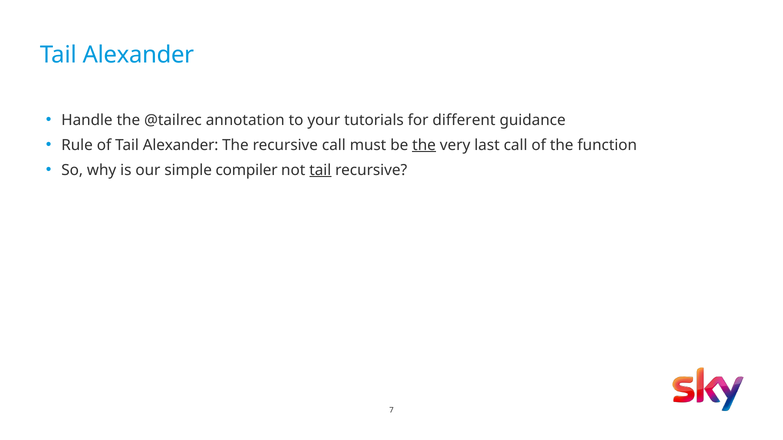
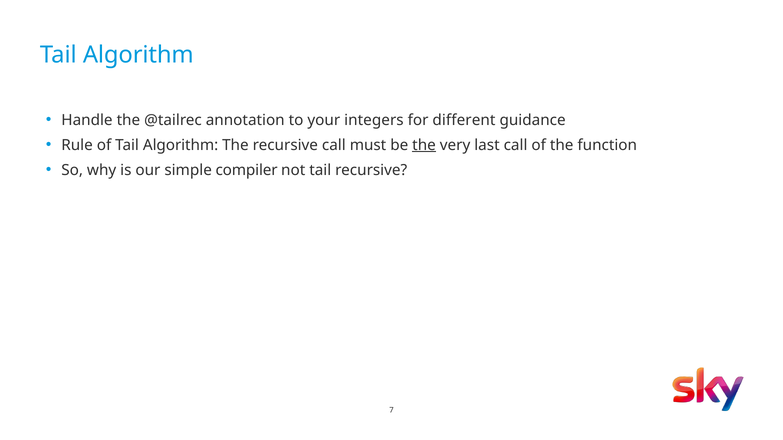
Alexander at (138, 55): Alexander -> Algorithm
tutorials: tutorials -> integers
of Tail Alexander: Alexander -> Algorithm
tail at (320, 170) underline: present -> none
